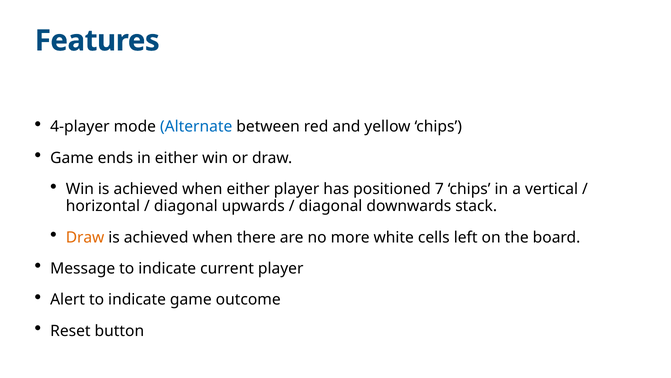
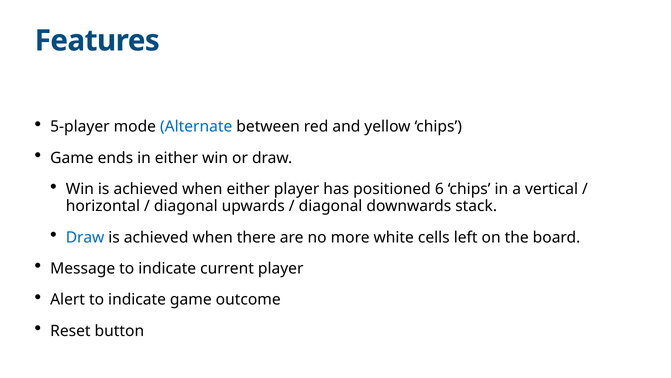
4-player: 4-player -> 5-player
7: 7 -> 6
Draw at (85, 237) colour: orange -> blue
